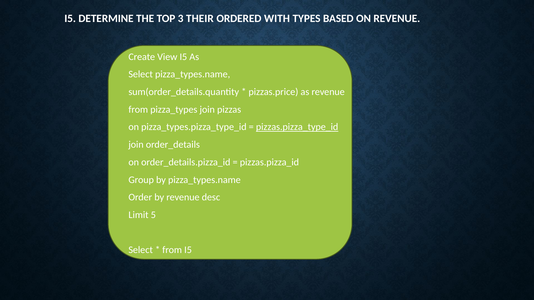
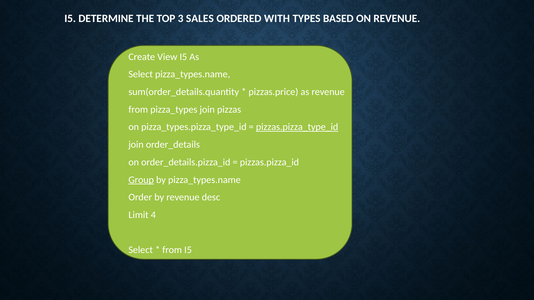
THEIR: THEIR -> SALES
Group underline: none -> present
5: 5 -> 4
